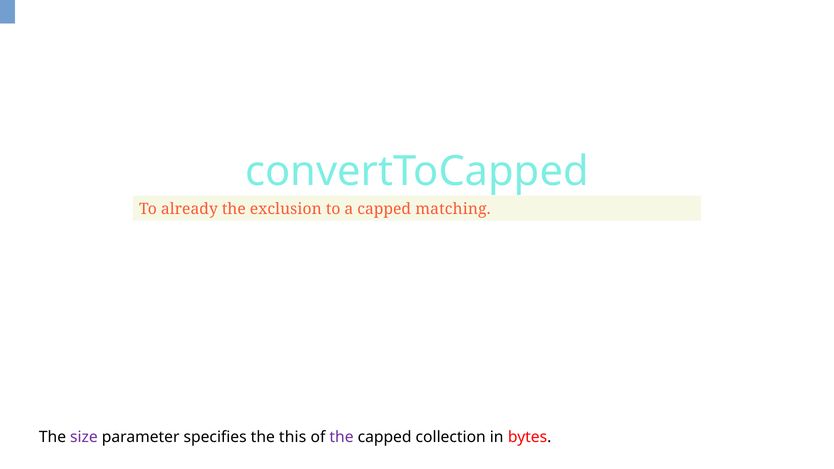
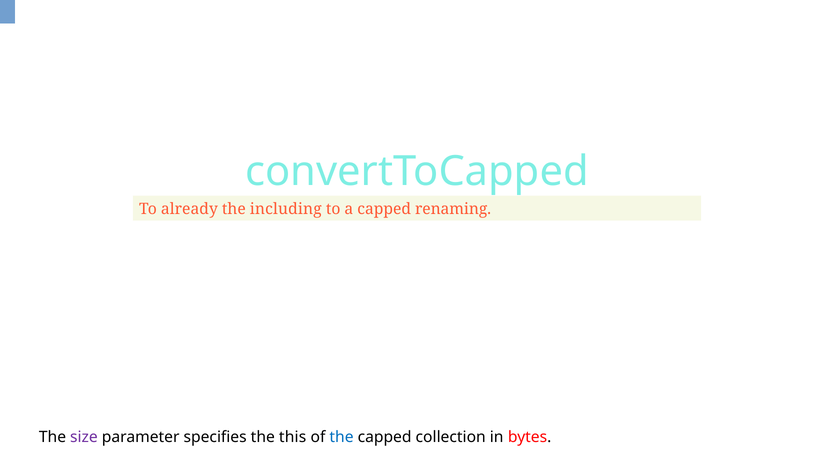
exclusion: exclusion -> including
matching: matching -> renaming
the at (342, 437) colour: purple -> blue
